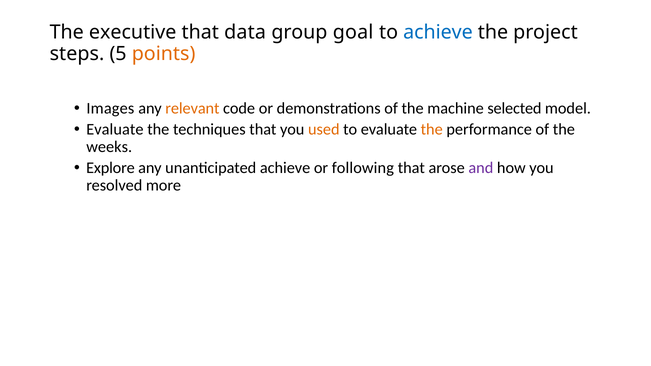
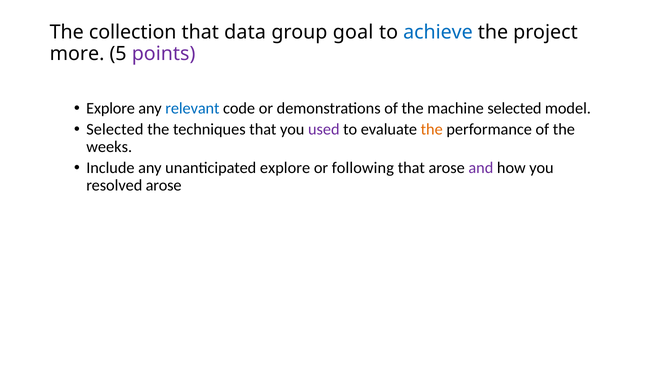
executive: executive -> collection
steps: steps -> more
points colour: orange -> purple
Images at (110, 109): Images -> Explore
relevant colour: orange -> blue
Evaluate at (115, 130): Evaluate -> Selected
used colour: orange -> purple
Explore: Explore -> Include
unanticipated achieve: achieve -> explore
resolved more: more -> arose
